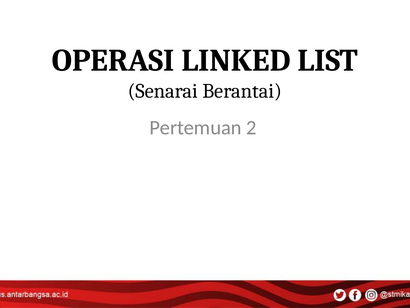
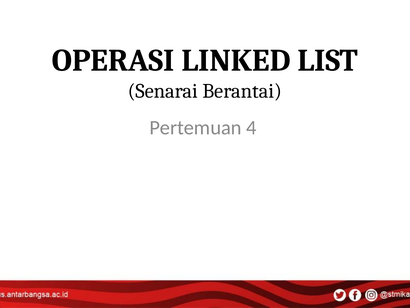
2: 2 -> 4
